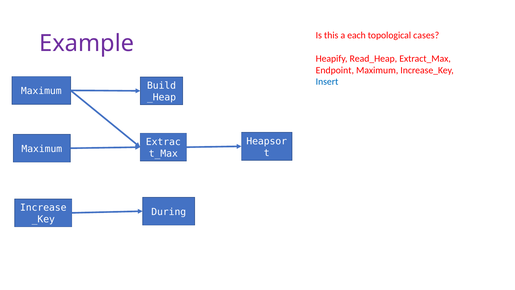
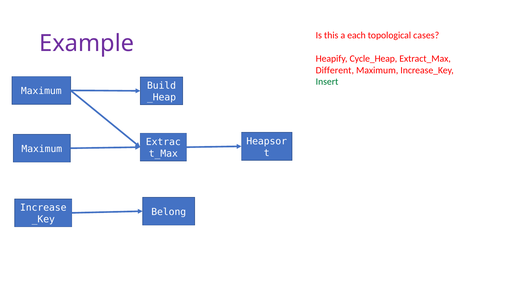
Read_Heap: Read_Heap -> Cycle_Heap
Endpoint: Endpoint -> Different
Insert colour: blue -> green
During: During -> Belong
